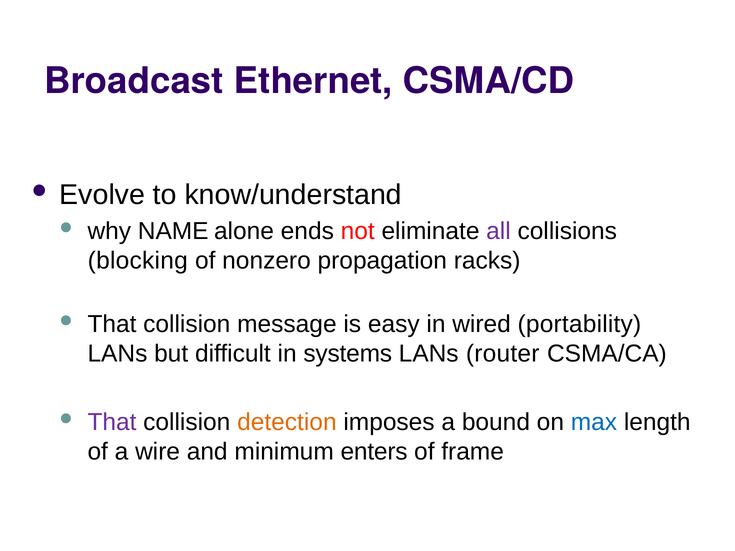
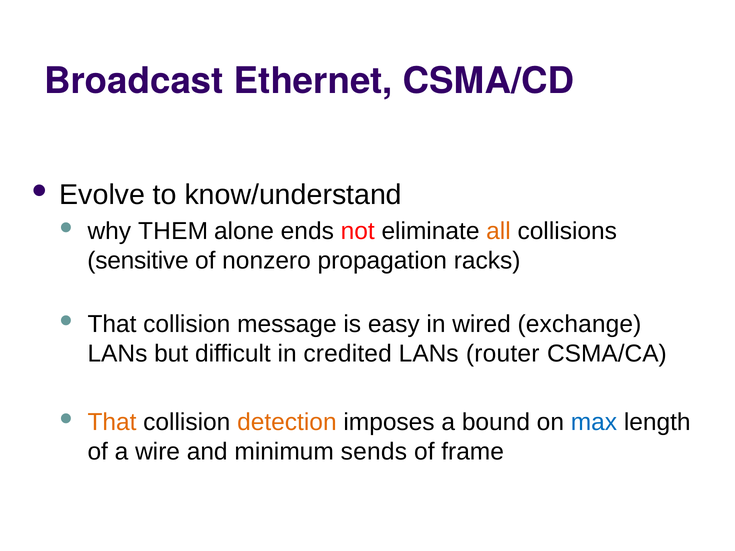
NAME: NAME -> THEM
all colour: purple -> orange
blocking: blocking -> sensitive
portability: portability -> exchange
systems: systems -> credited
That at (112, 423) colour: purple -> orange
enters: enters -> sends
